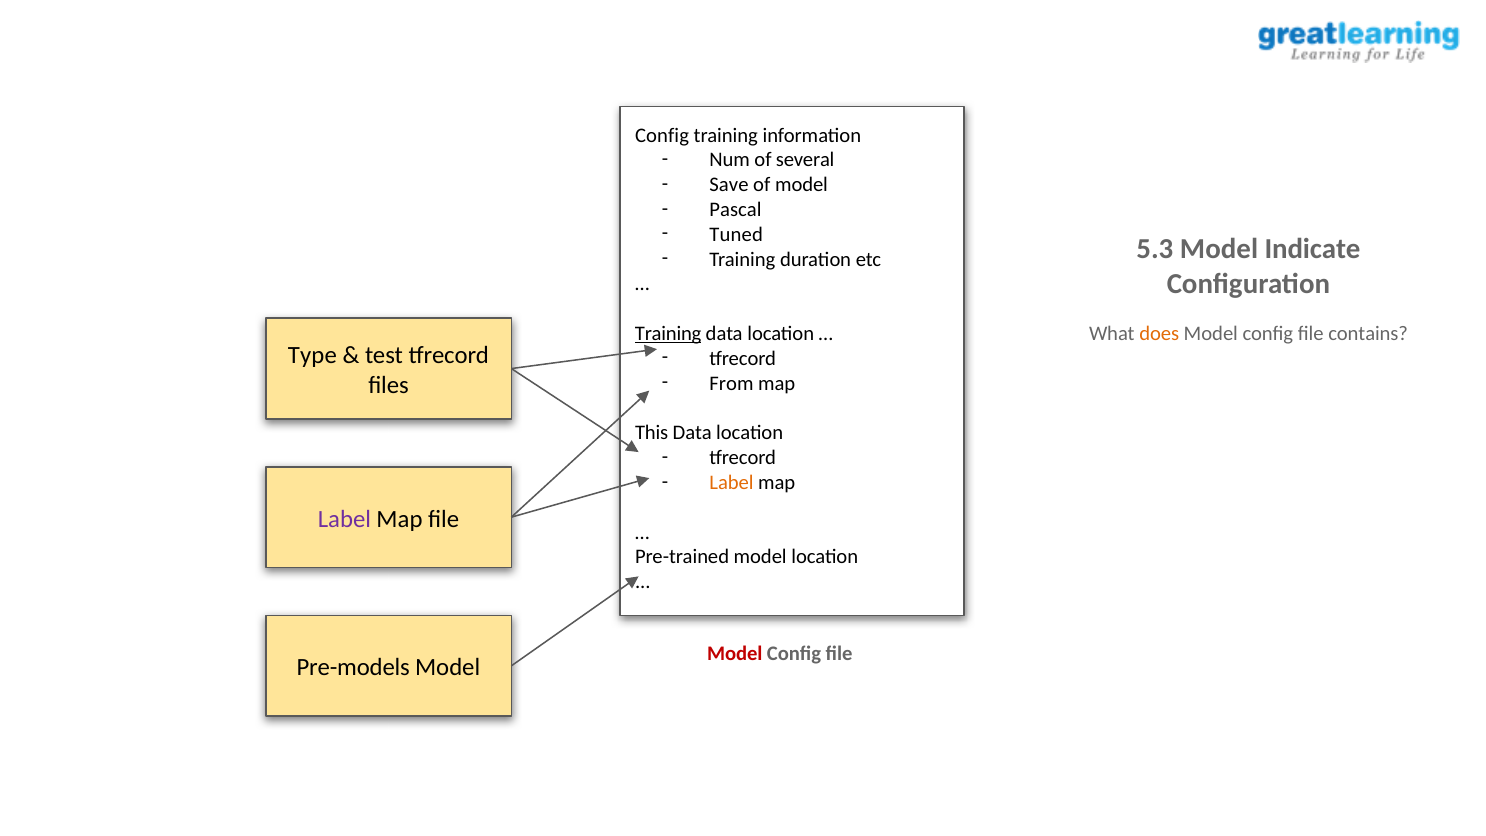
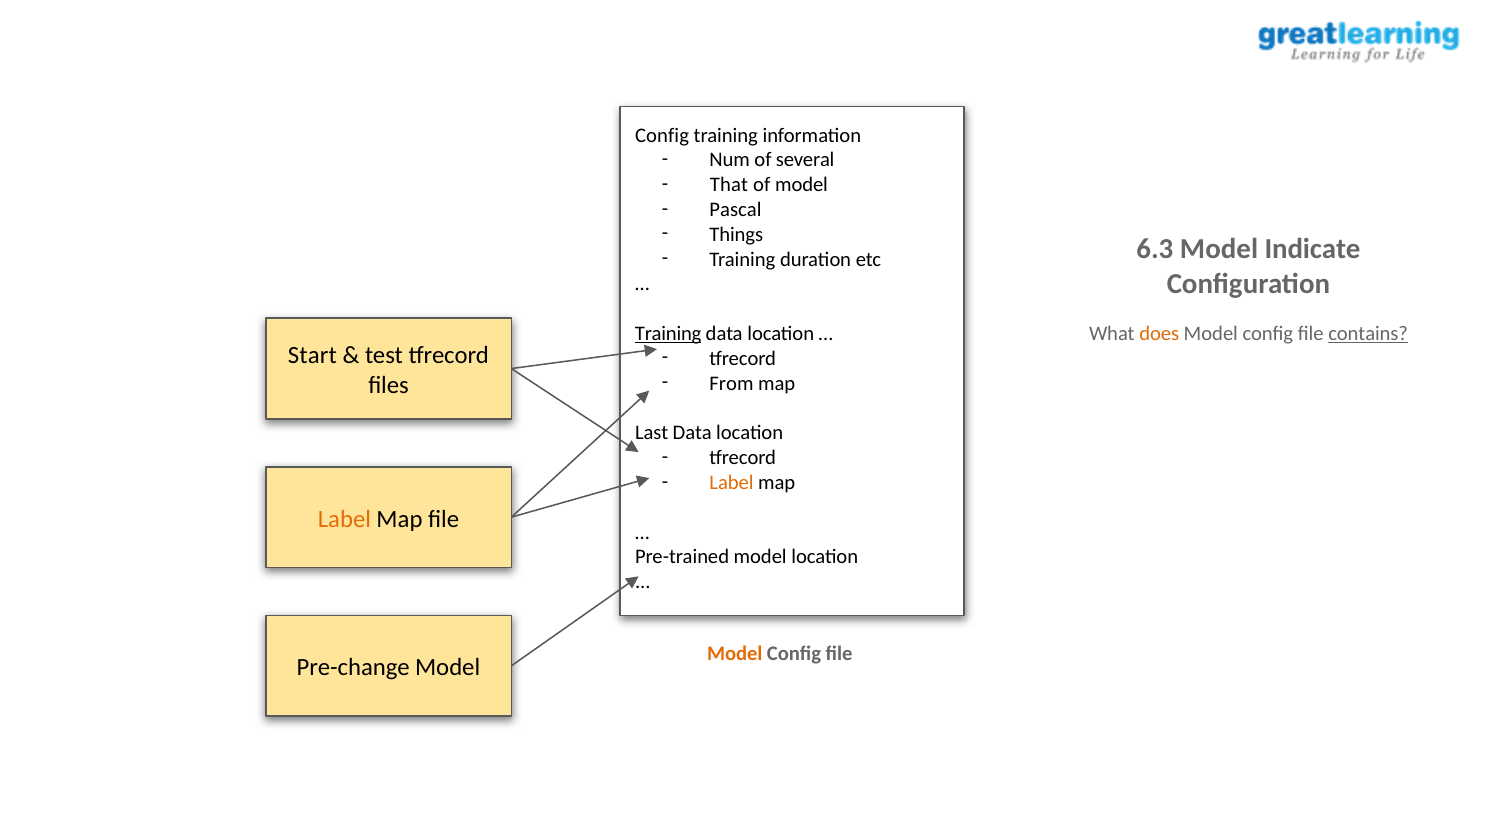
Save: Save -> That
Tuned: Tuned -> Things
5.3: 5.3 -> 6.3
contains underline: none -> present
Type: Type -> Start
This: This -> Last
Label at (344, 519) colour: purple -> orange
Model at (735, 654) colour: red -> orange
Pre-models: Pre-models -> Pre-change
